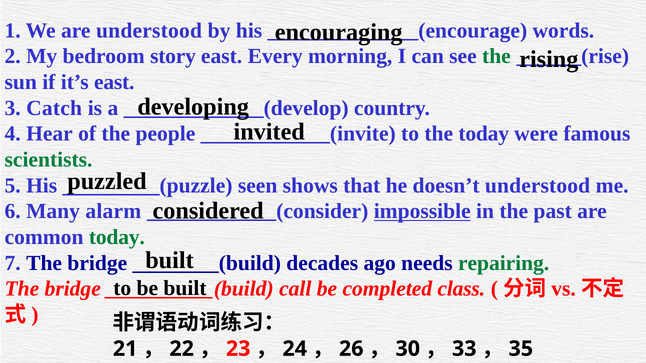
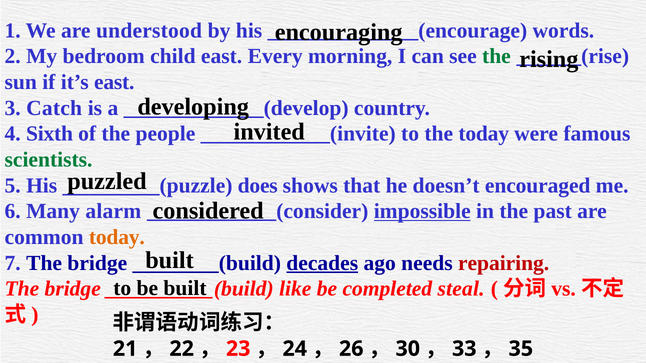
story: story -> child
Hear: Hear -> Sixth
seen: seen -> does
doesn’t understood: understood -> encouraged
today at (117, 237) colour: green -> orange
decades underline: none -> present
repairing colour: green -> red
call: call -> like
class: class -> steal
